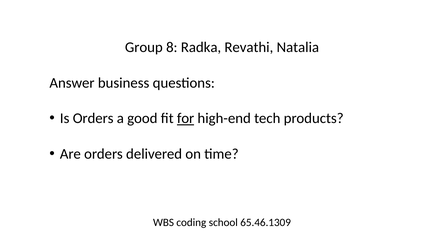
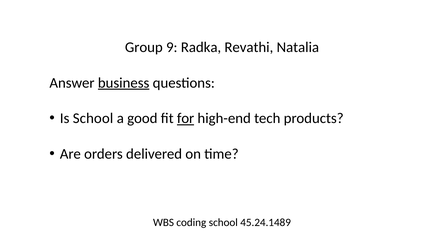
8: 8 -> 9
business underline: none -> present
Is Orders: Orders -> School
65.46.1309: 65.46.1309 -> 45.24.1489
